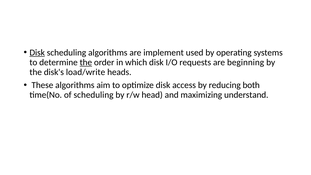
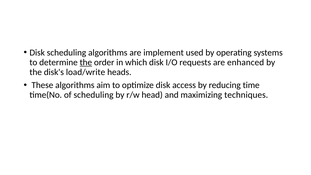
Disk at (37, 53) underline: present -> none
beginning: beginning -> enhanced
both: both -> time
understand: understand -> techniques
